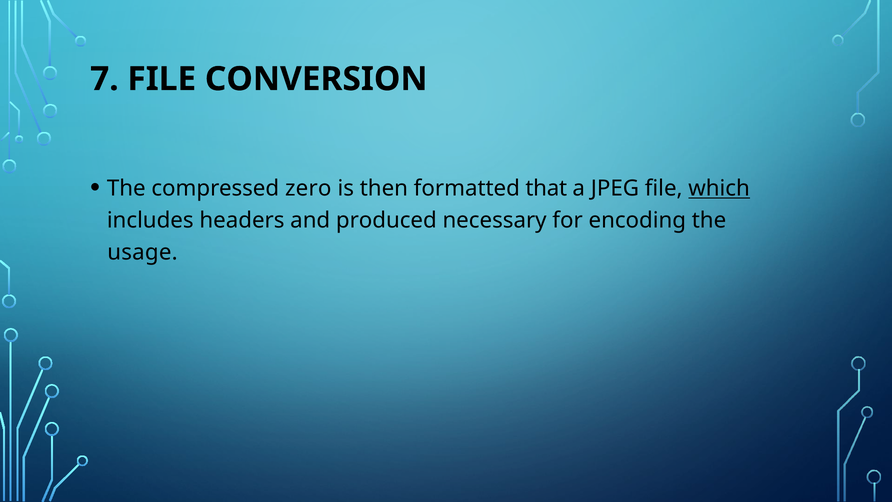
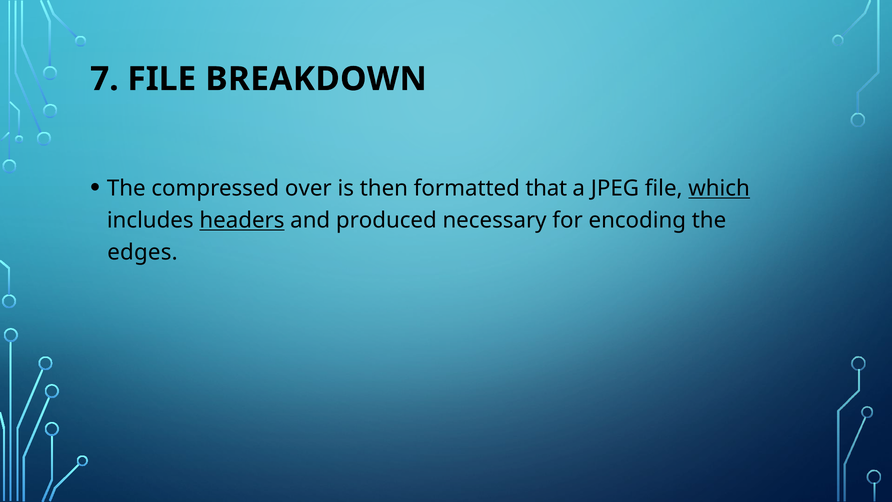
CONVERSION: CONVERSION -> BREAKDOWN
zero: zero -> over
headers underline: none -> present
usage: usage -> edges
